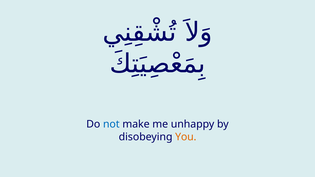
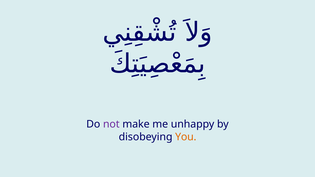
not colour: blue -> purple
